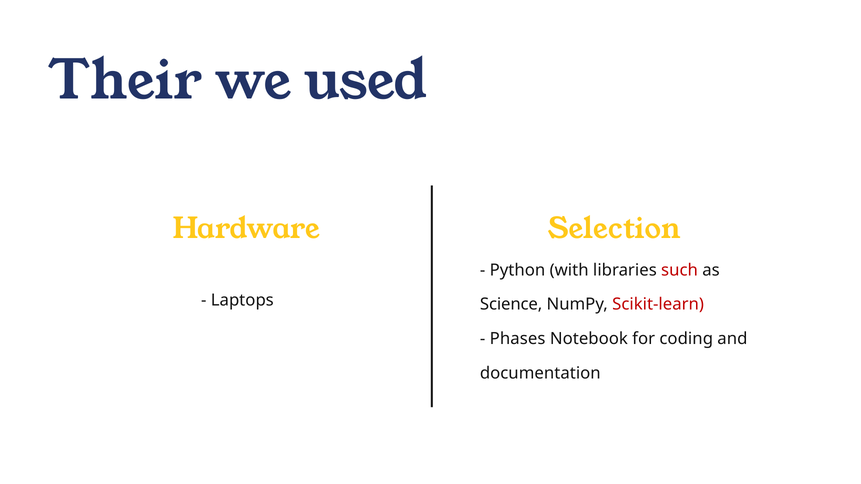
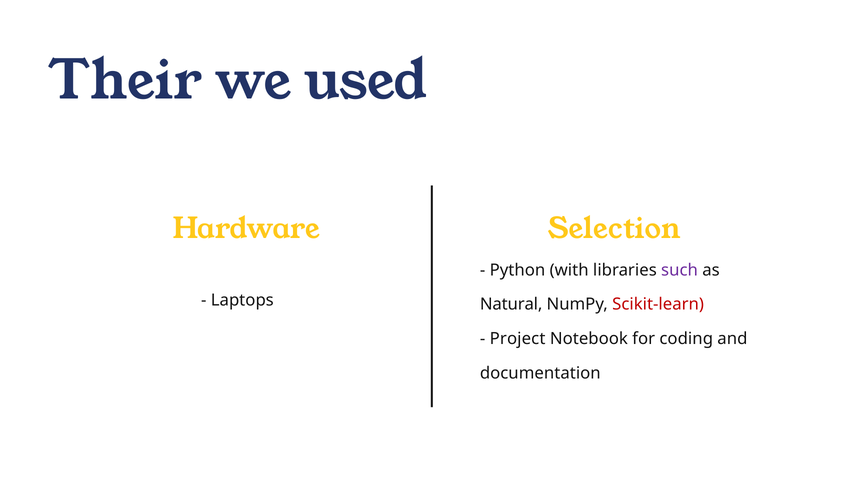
such colour: red -> purple
Science: Science -> Natural
Phases: Phases -> Project
